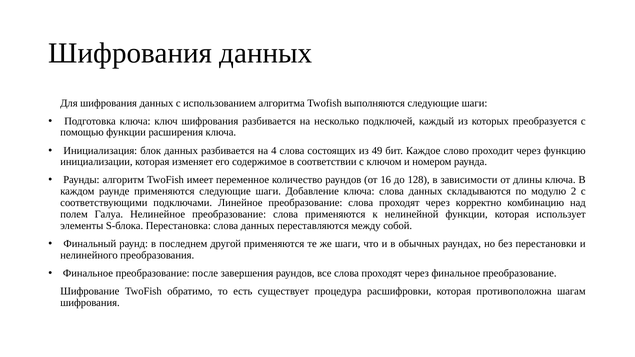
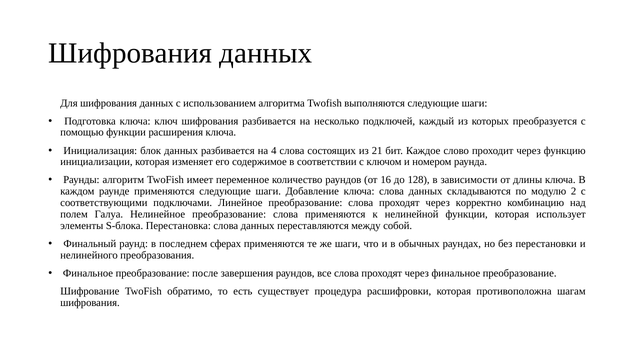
49: 49 -> 21
другой: другой -> сферах
